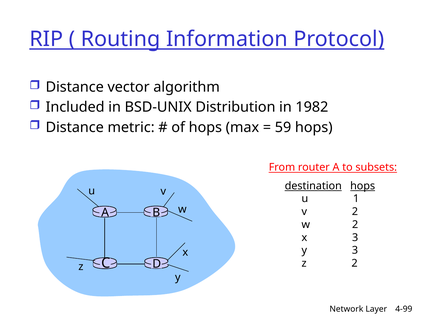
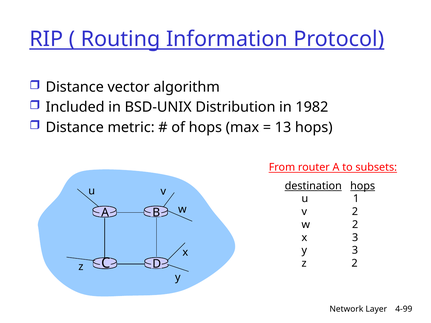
59: 59 -> 13
